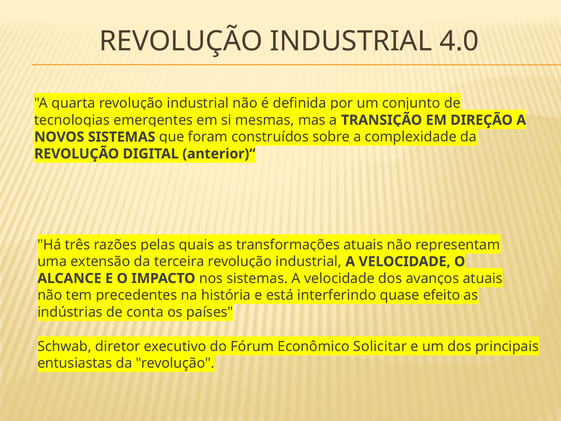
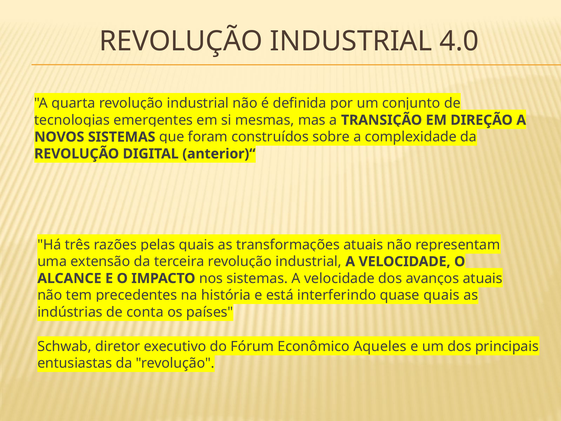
quase efeito: efeito -> quais
Solicitar: Solicitar -> Aqueles
